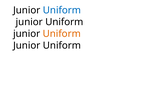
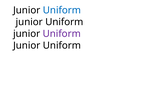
Uniform at (62, 34) colour: orange -> purple
